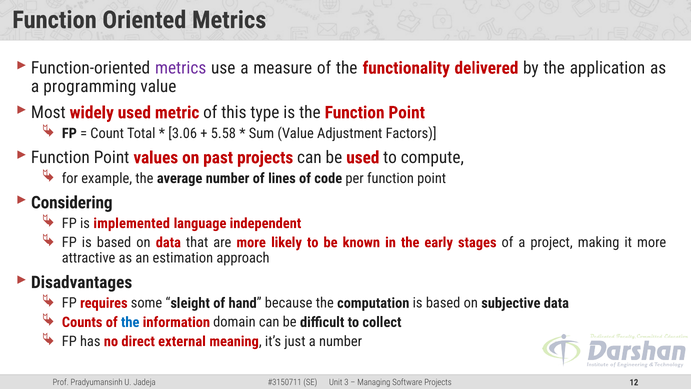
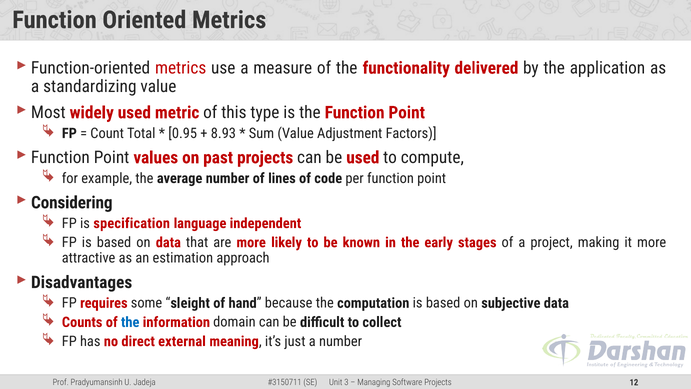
metrics at (181, 68) colour: purple -> red
programming: programming -> standardizing
3.06: 3.06 -> 0.95
5.58: 5.58 -> 8.93
implemented: implemented -> specification
